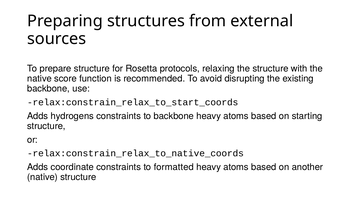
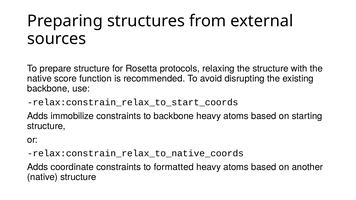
hydrogens: hydrogens -> immobilize
